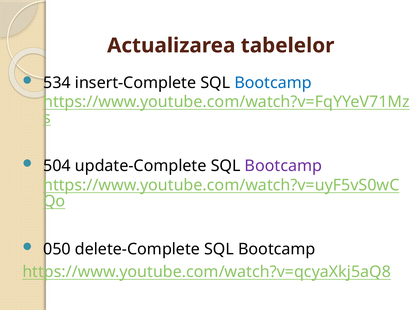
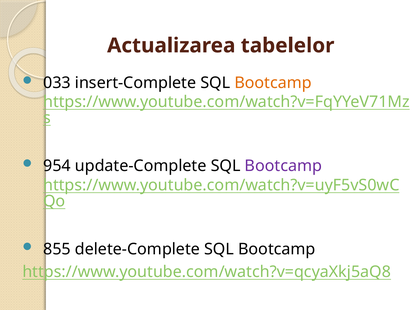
534: 534 -> 033
Bootcamp at (273, 83) colour: blue -> orange
504: 504 -> 954
050: 050 -> 855
